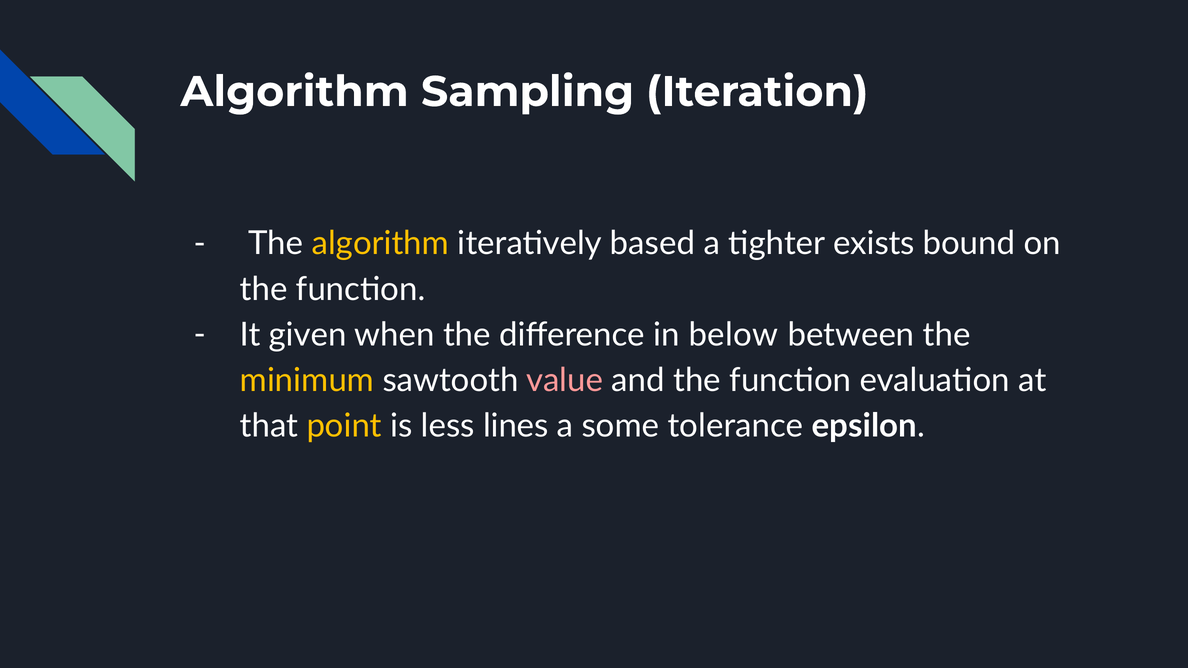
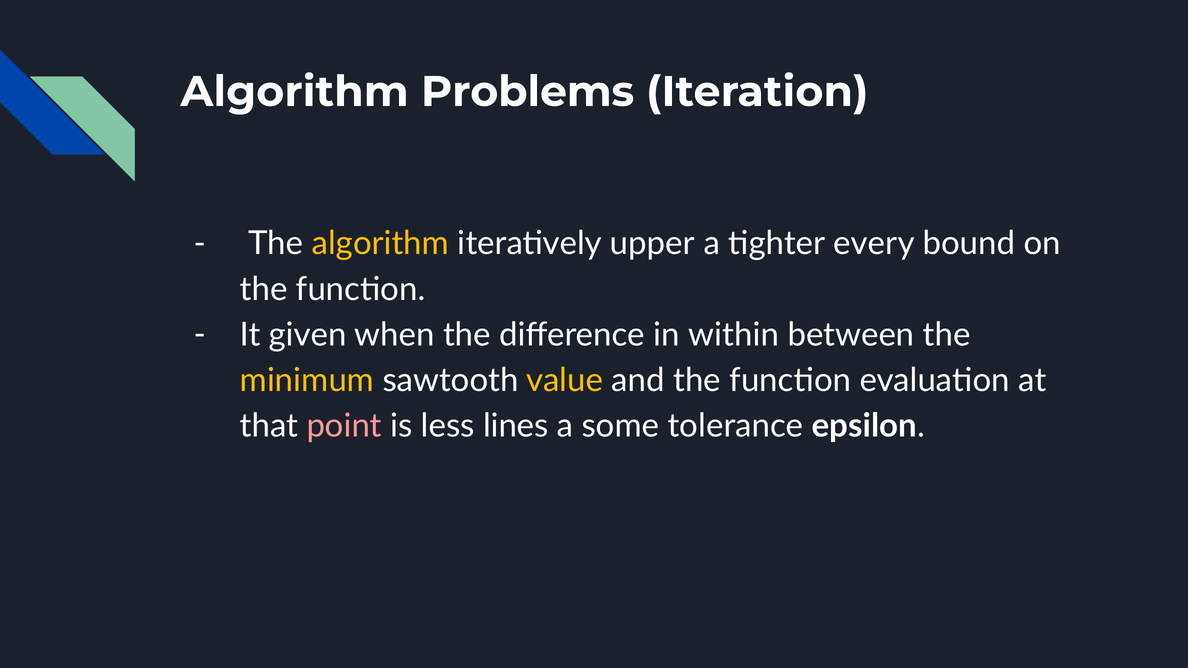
Sampling: Sampling -> Problems
based: based -> upper
exists: exists -> every
below: below -> within
value colour: pink -> yellow
point colour: yellow -> pink
